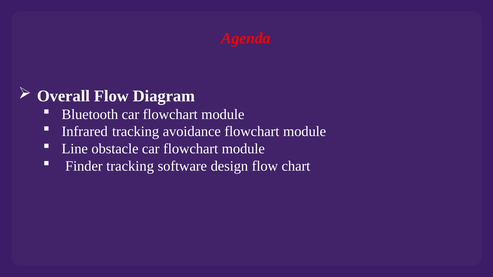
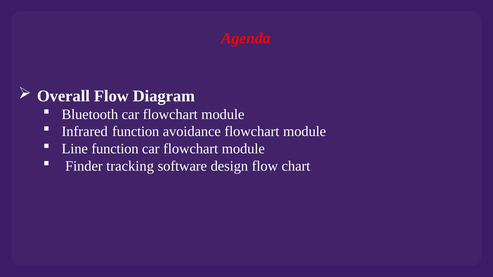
Infrared tracking: tracking -> function
Line obstacle: obstacle -> function
